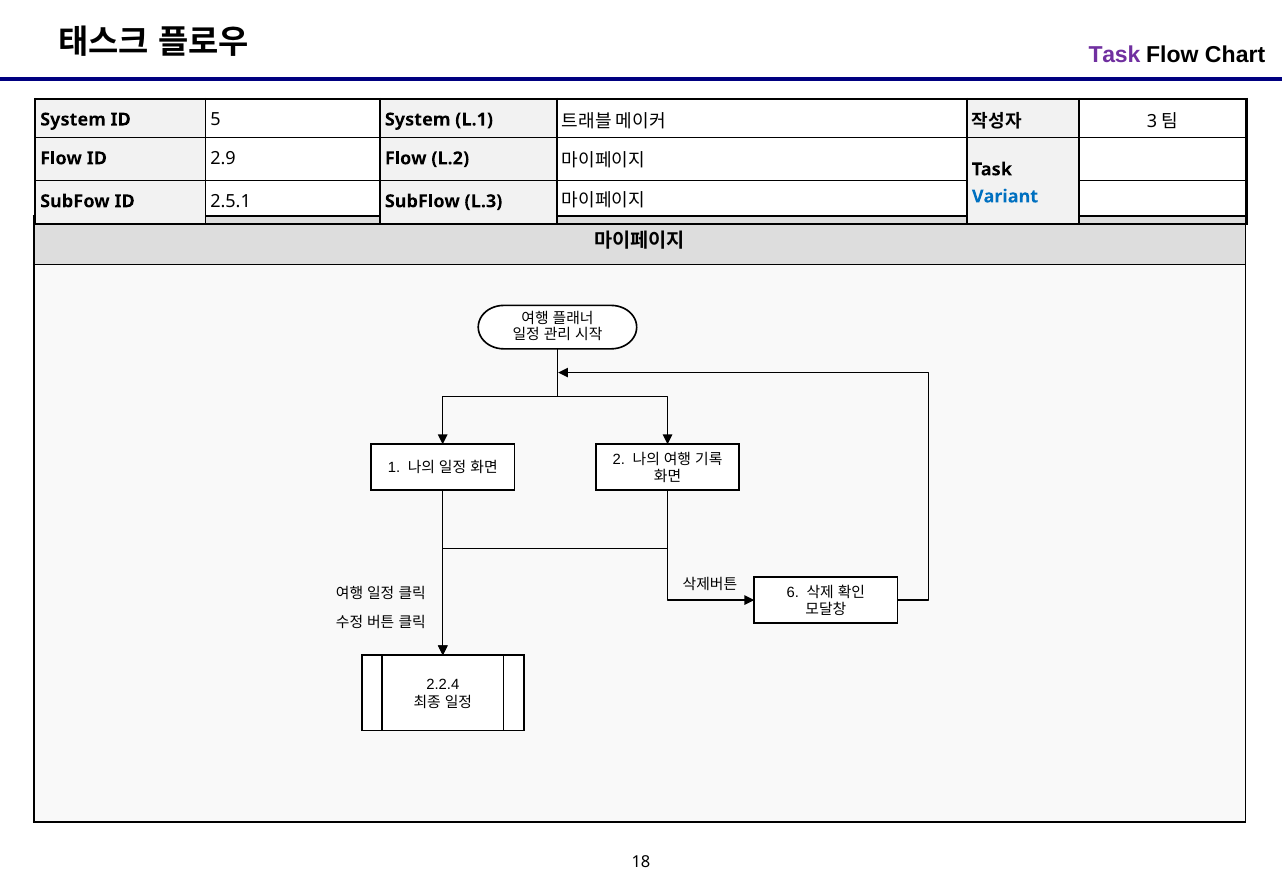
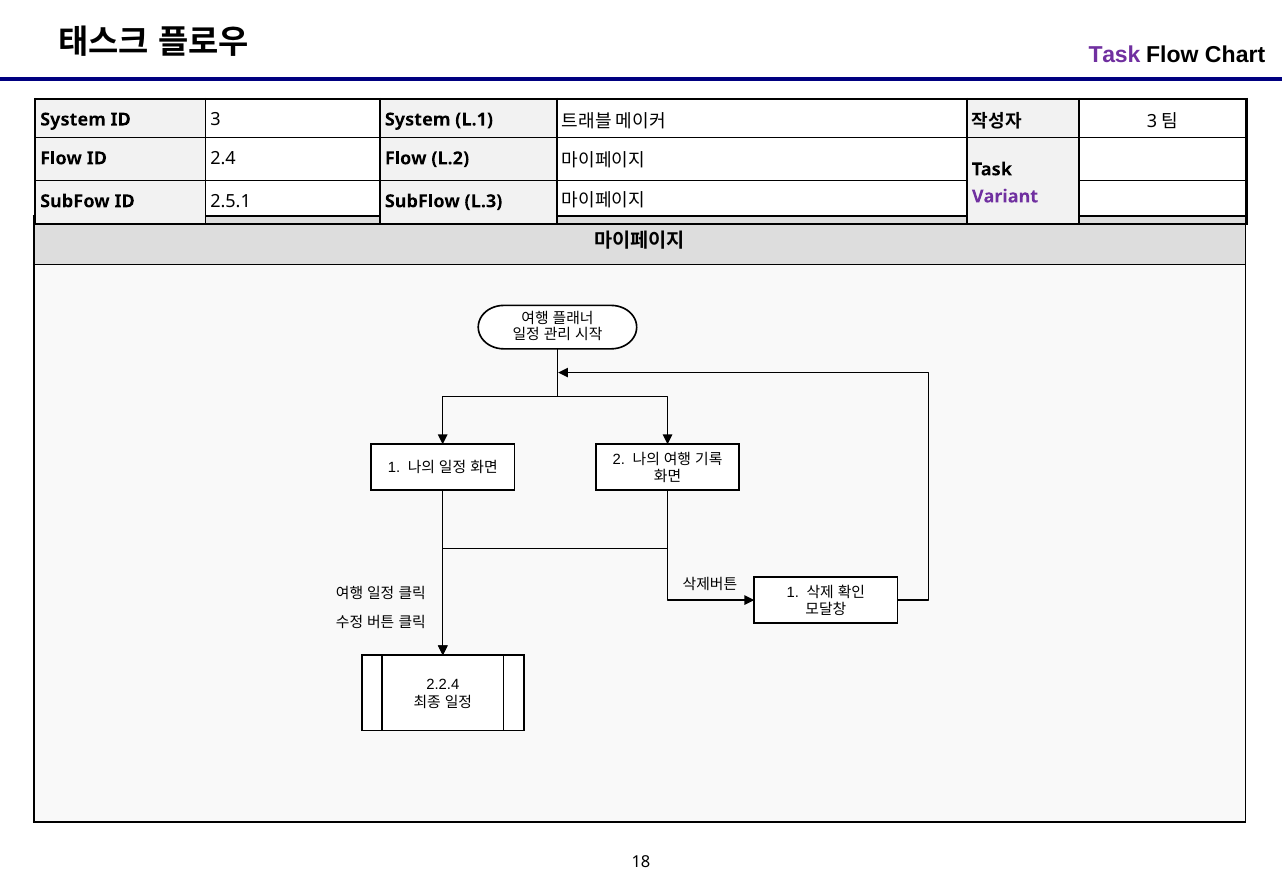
ID 5: 5 -> 3
2.9: 2.9 -> 2.4
Variant colour: blue -> purple
6 at (793, 593): 6 -> 1
